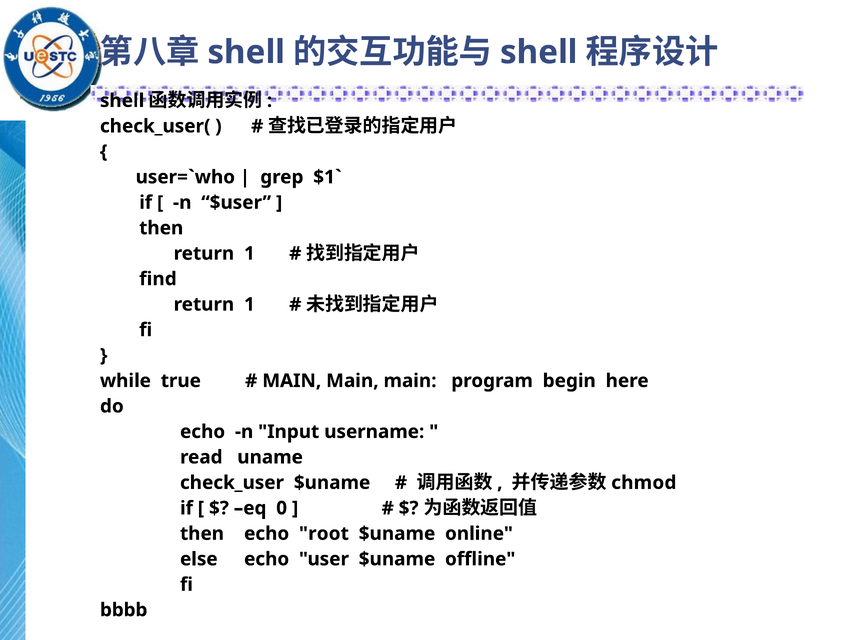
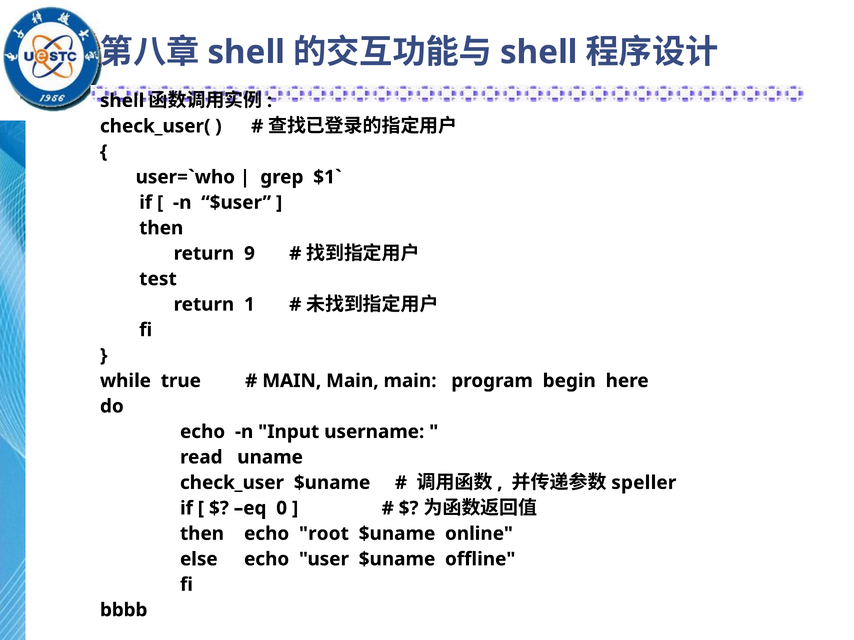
1 at (249, 254): 1 -> 9
find: find -> test
chmod: chmod -> speller
